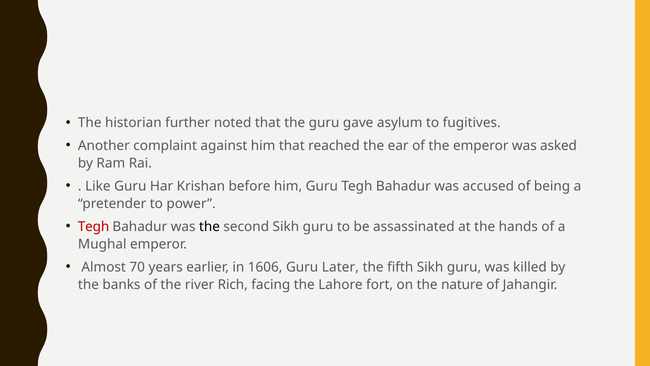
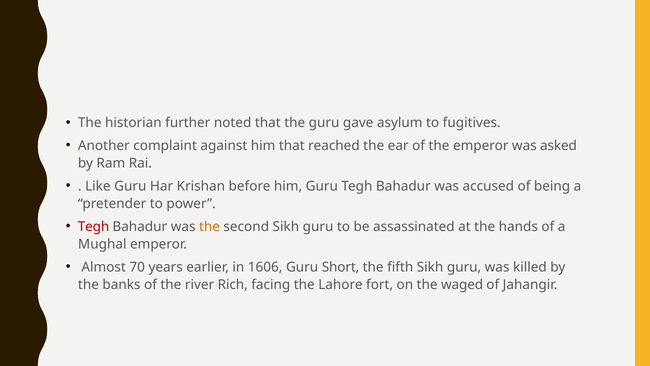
the at (209, 226) colour: black -> orange
Later: Later -> Short
nature: nature -> waged
